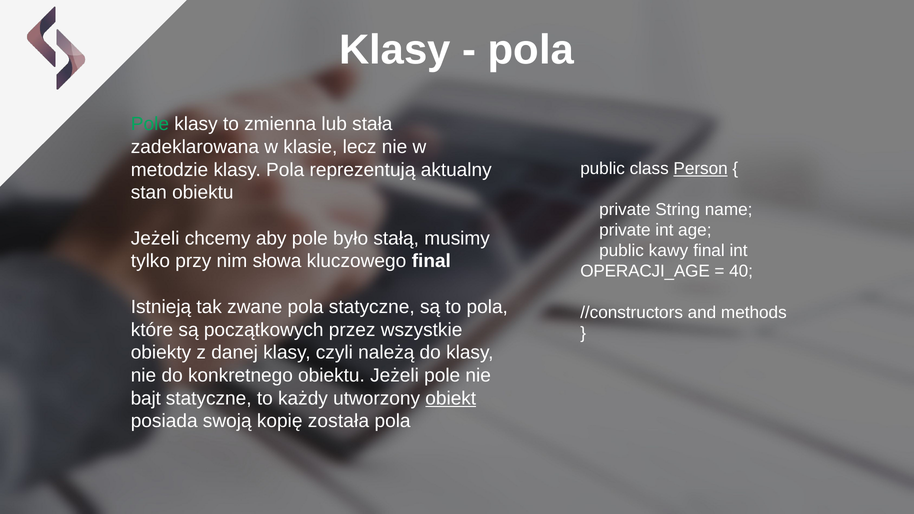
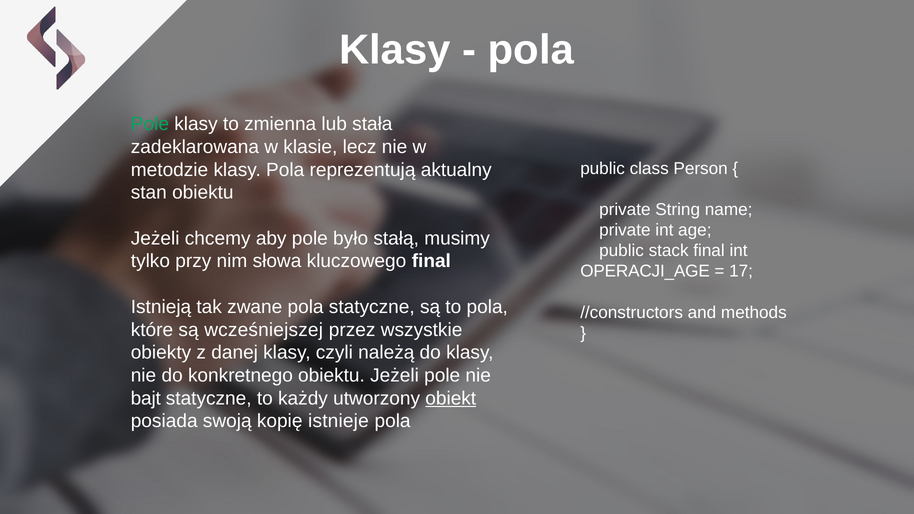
Person underline: present -> none
kawy: kawy -> stack
40: 40 -> 17
początkowych: początkowych -> wcześniejszej
została: została -> istnieje
